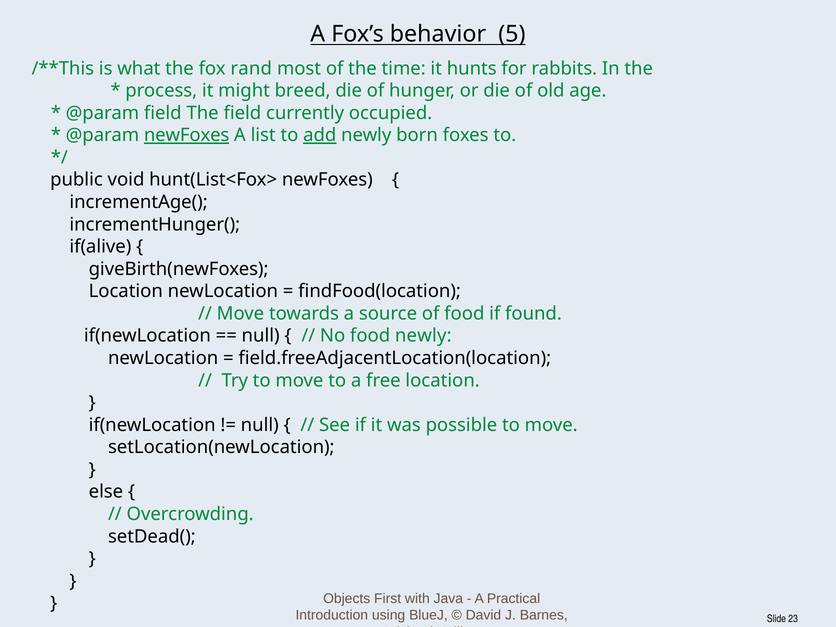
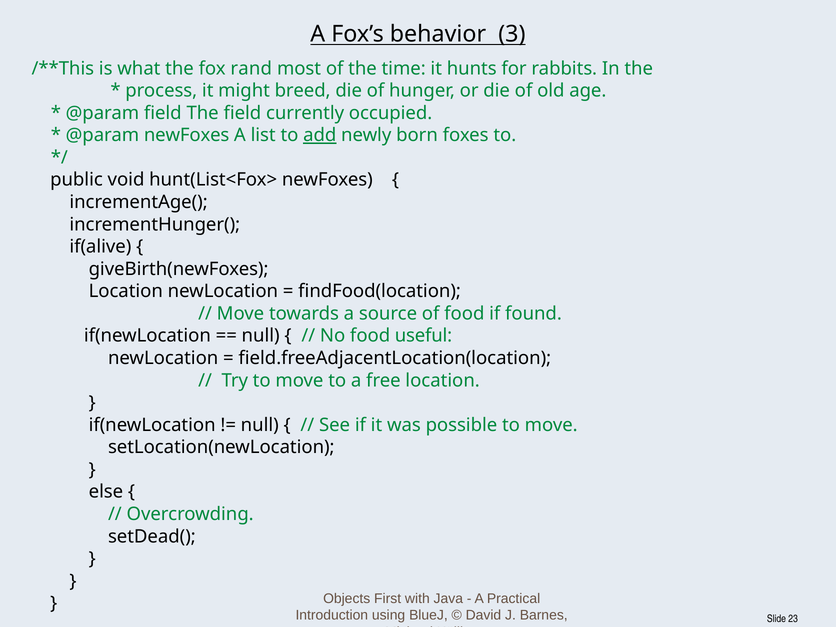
5: 5 -> 3
newFoxes at (187, 135) underline: present -> none
food newly: newly -> useful
